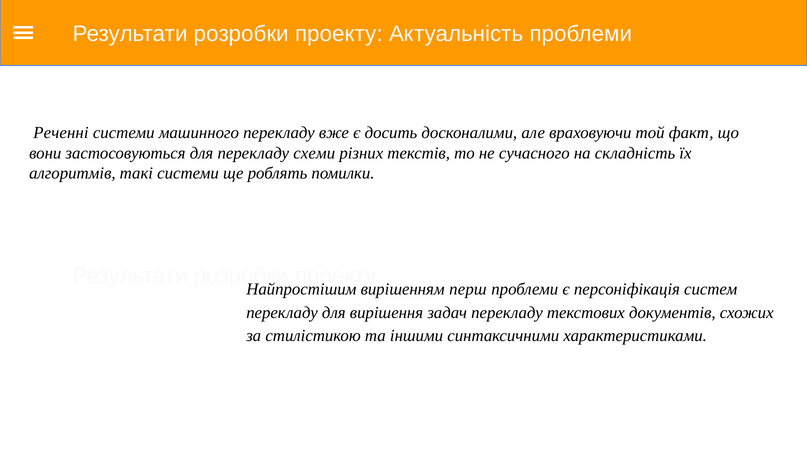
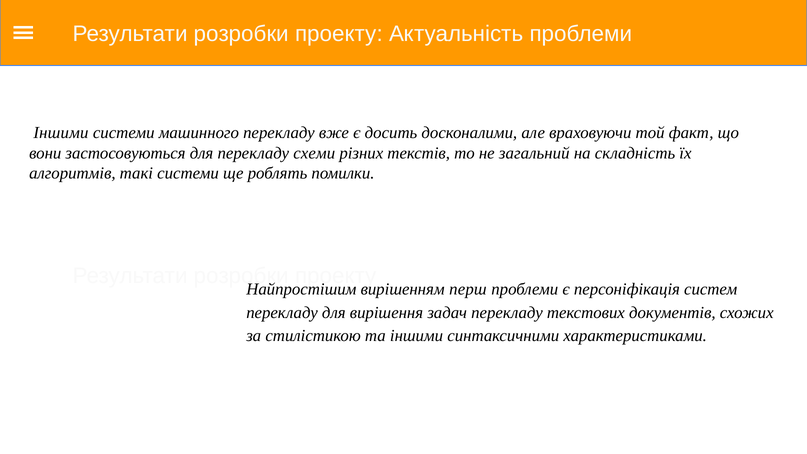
Реченні at (61, 133): Реченні -> Іншими
сучасного: сучасного -> загальний
